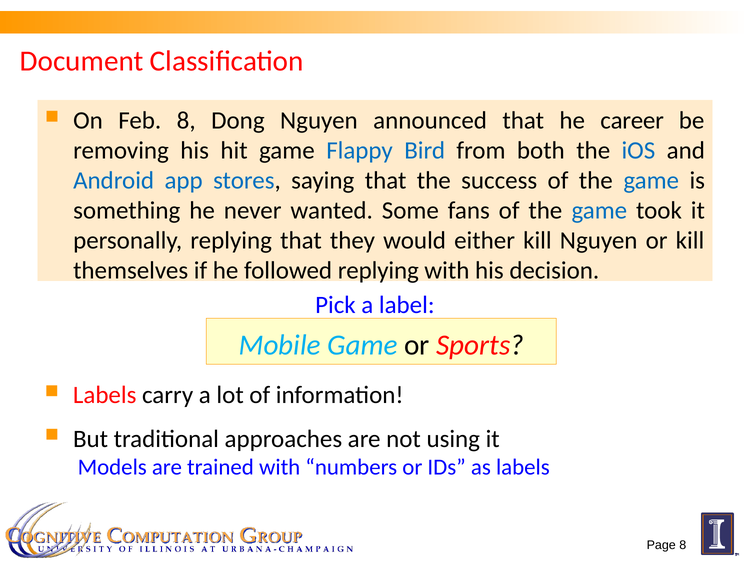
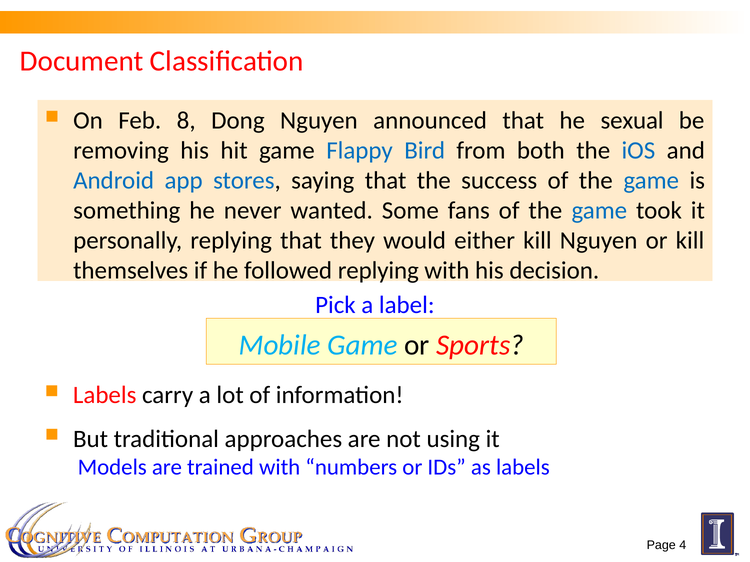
career: career -> sexual
Page 8: 8 -> 4
